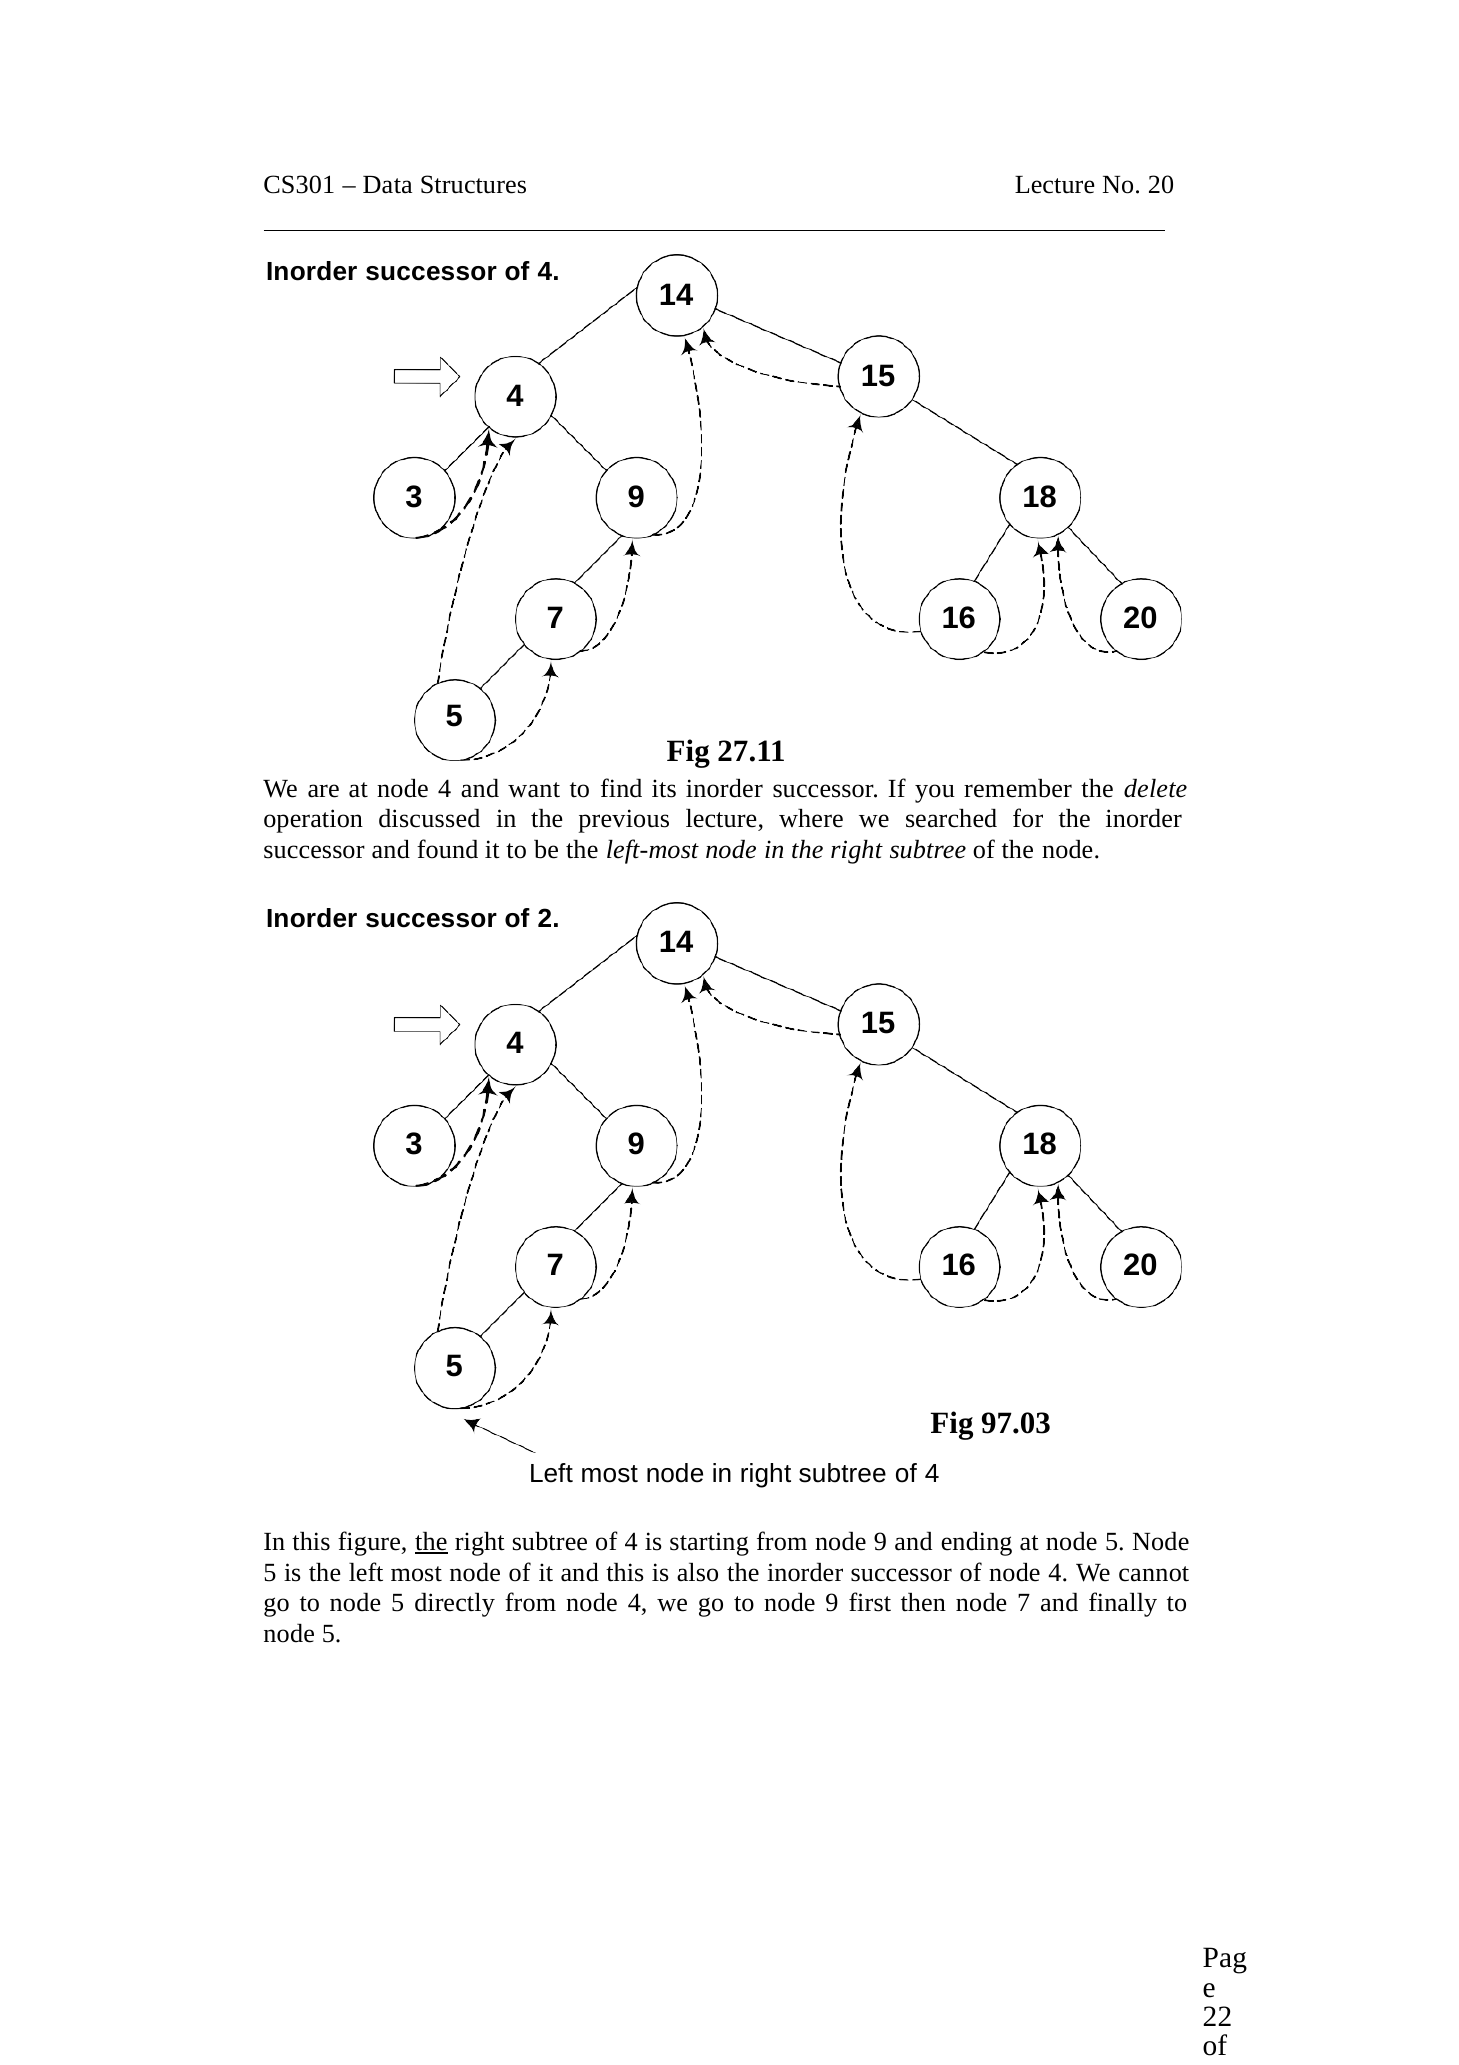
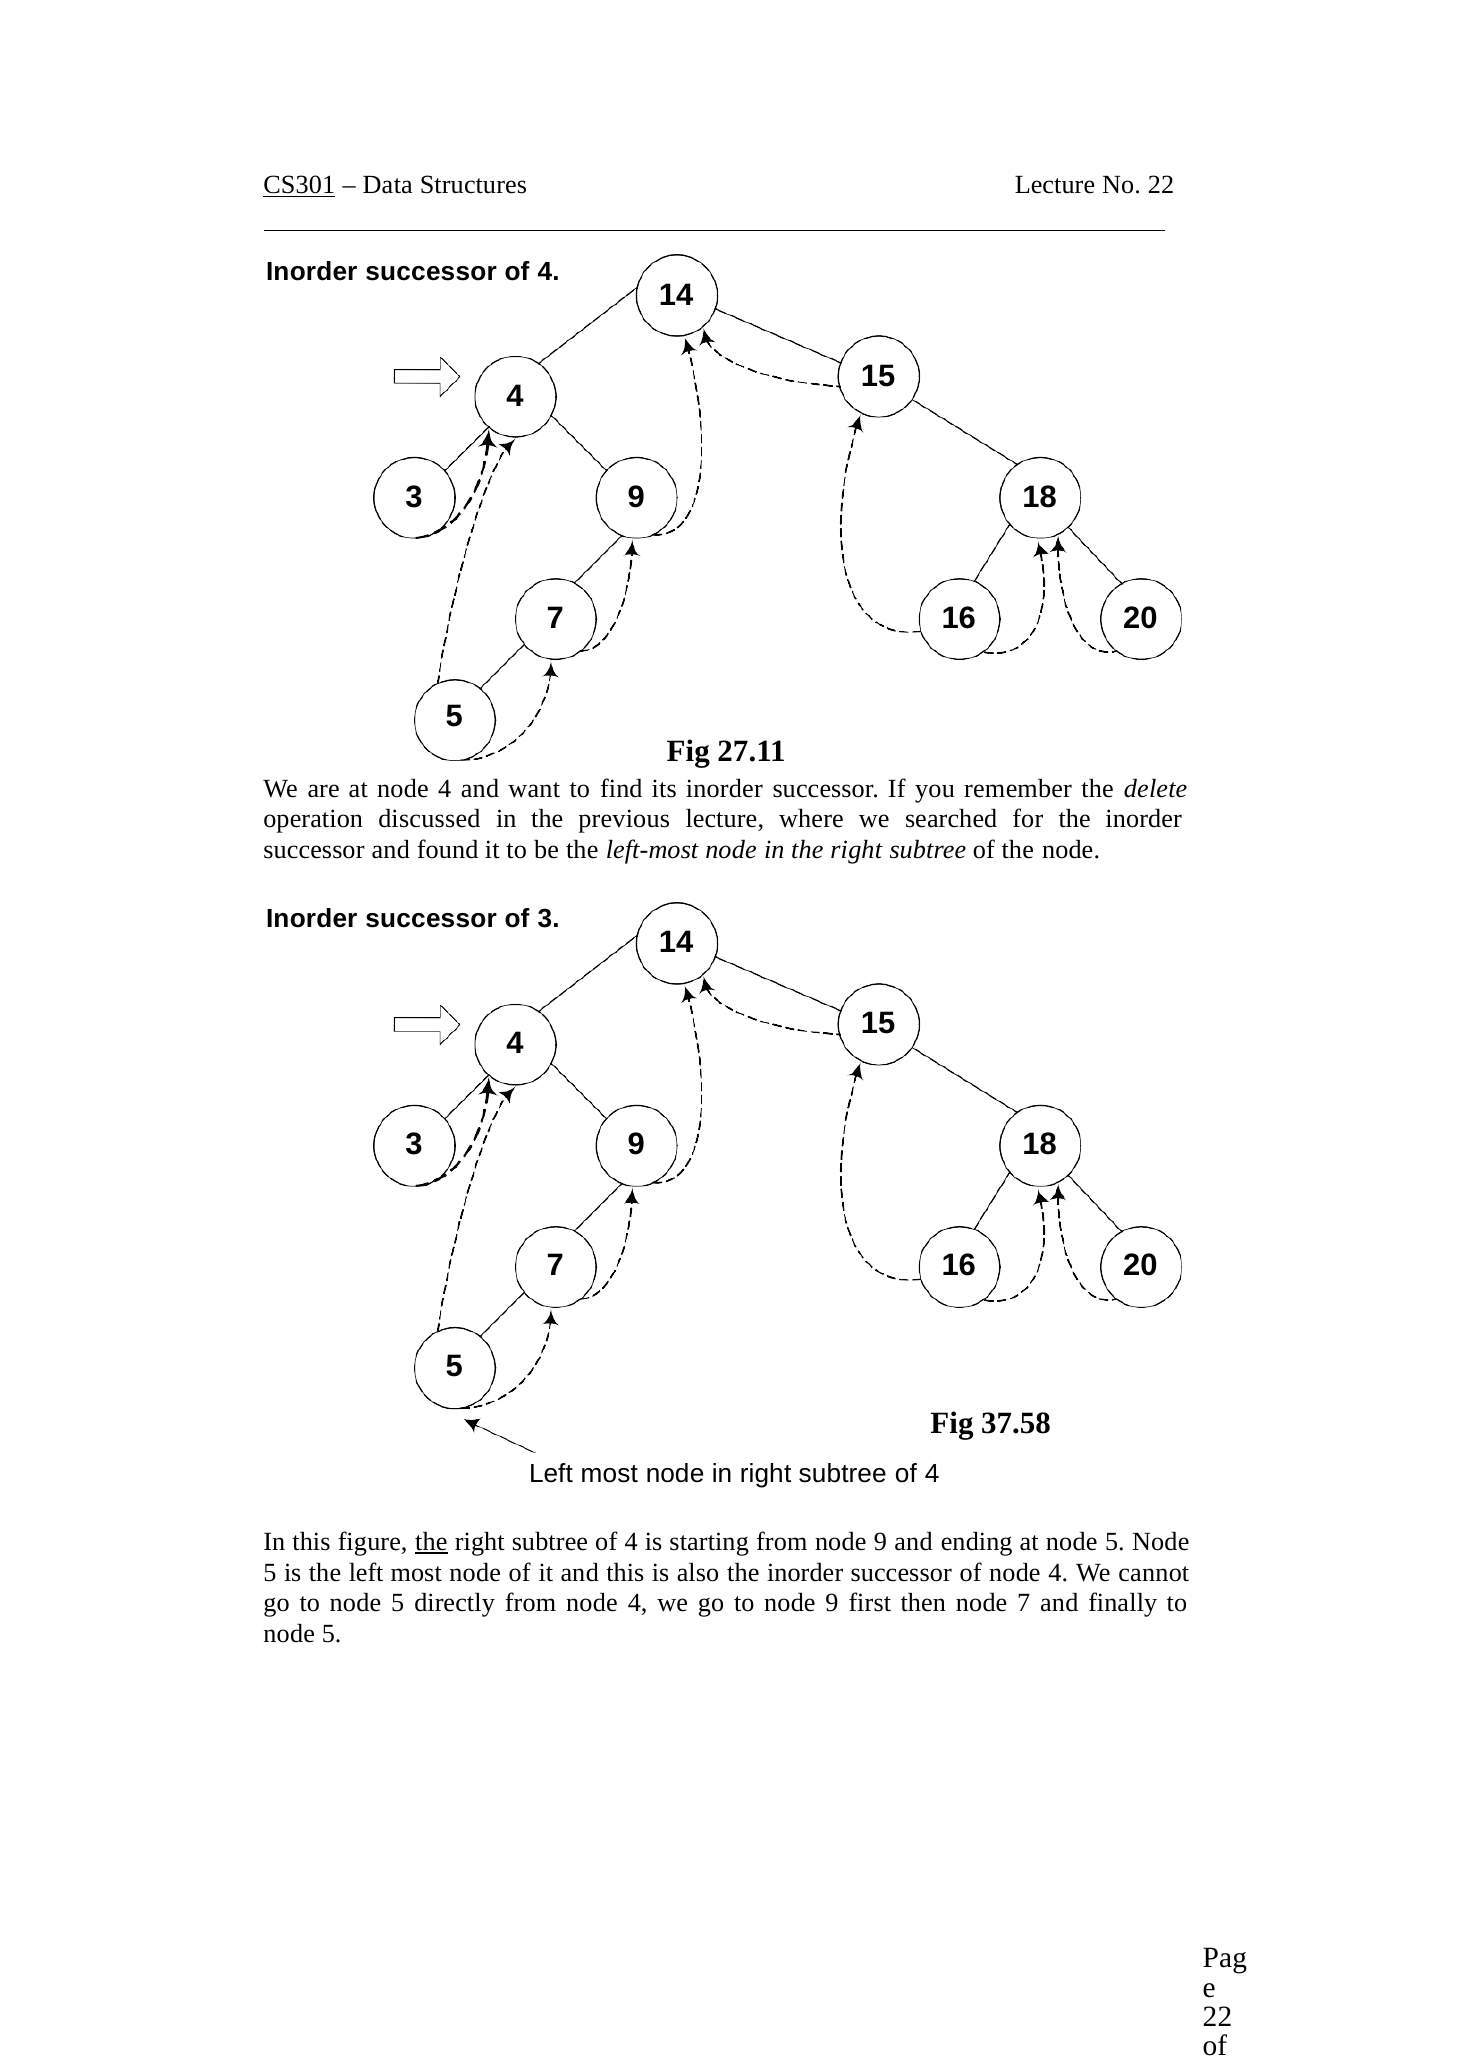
CS301 underline: none -> present
No 20: 20 -> 22
of 2: 2 -> 3
97.03: 97.03 -> 37.58
